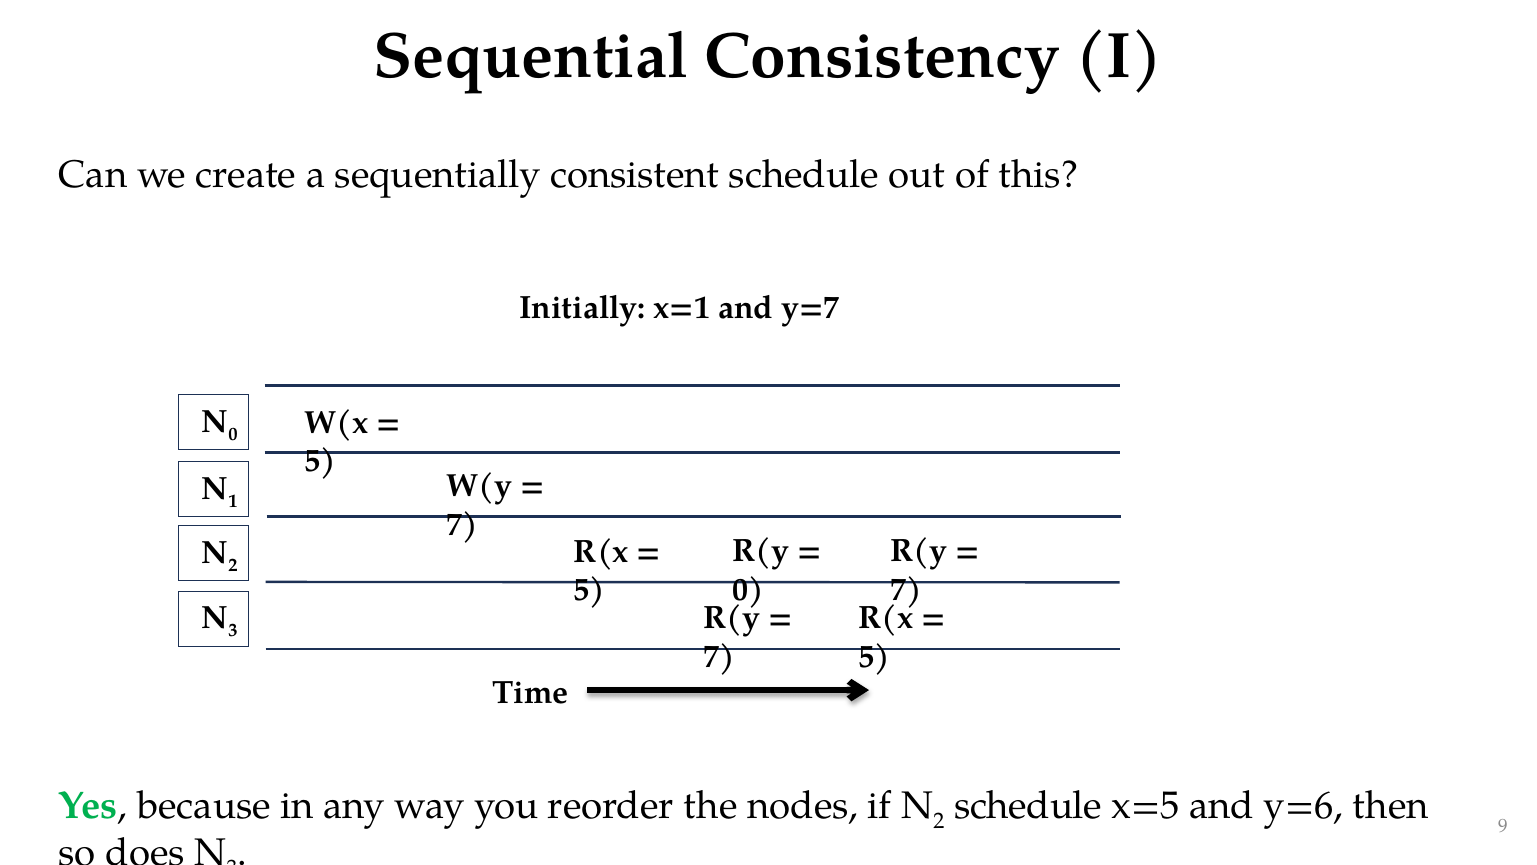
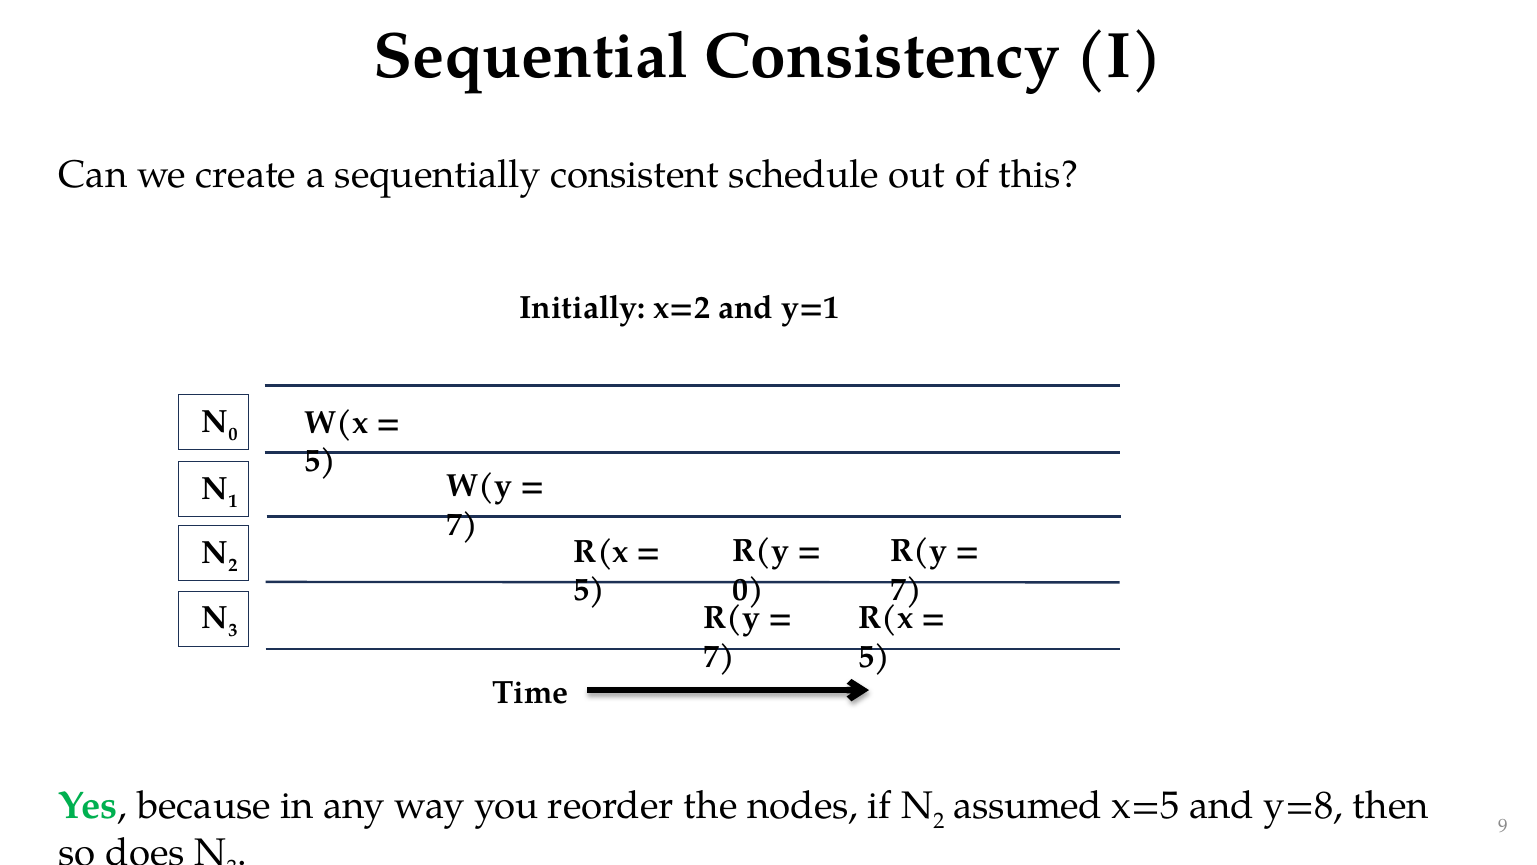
x=1: x=1 -> x=2
y=7: y=7 -> y=1
schedule at (1028, 806): schedule -> assumed
y=6: y=6 -> y=8
